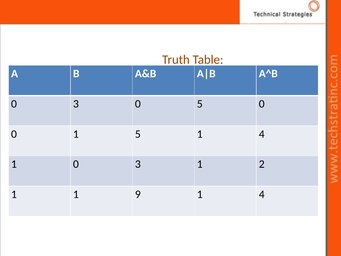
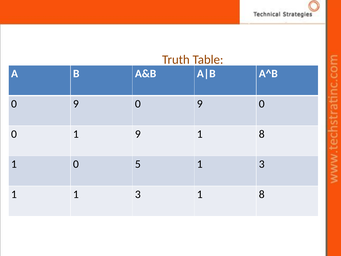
3 at (76, 104): 3 -> 9
5 at (200, 104): 5 -> 9
1 5: 5 -> 9
4 at (262, 134): 4 -> 8
1 0 3: 3 -> 5
2 at (262, 164): 2 -> 3
1 1 9: 9 -> 3
4 at (262, 194): 4 -> 8
